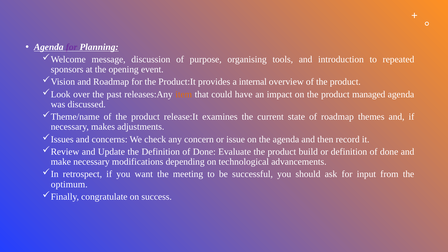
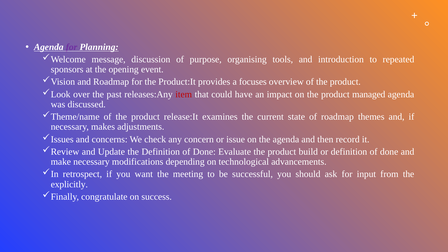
internal: internal -> focuses
item colour: orange -> red
optimum: optimum -> explicitly
